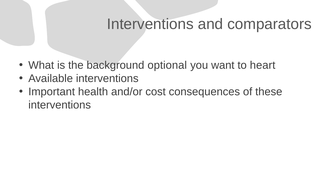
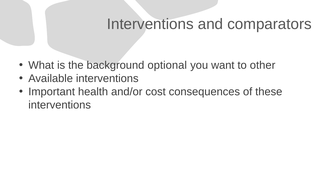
heart: heart -> other
